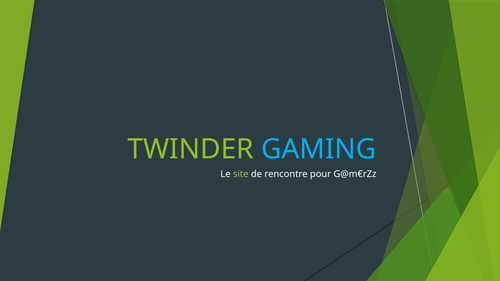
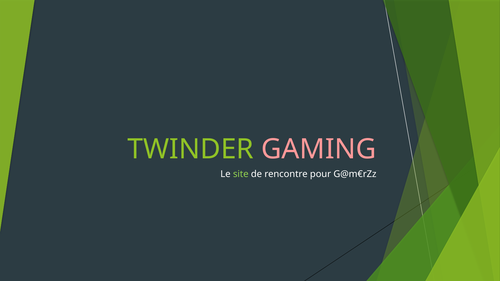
GAMING colour: light blue -> pink
